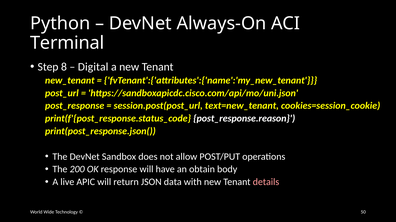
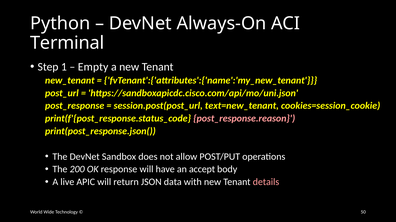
8: 8 -> 1
Digital: Digital -> Empty
post_response.reason colour: white -> pink
obtain: obtain -> accept
